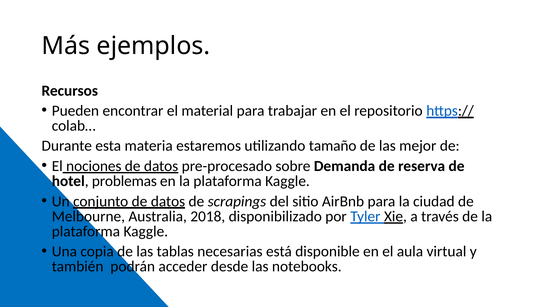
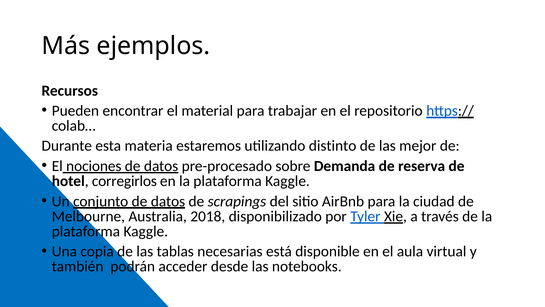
tamaño: tamaño -> distinto
problemas: problemas -> corregirlos
